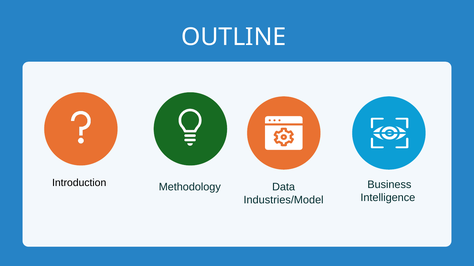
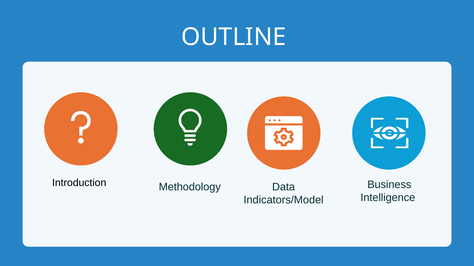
Industries/Model: Industries/Model -> Indicators/Model
